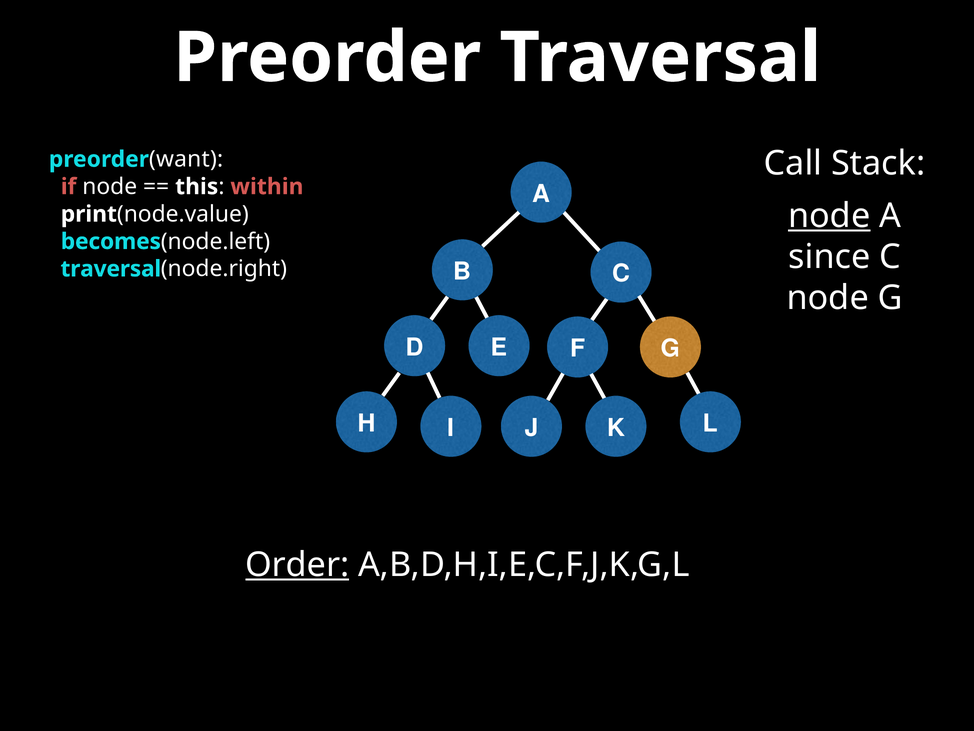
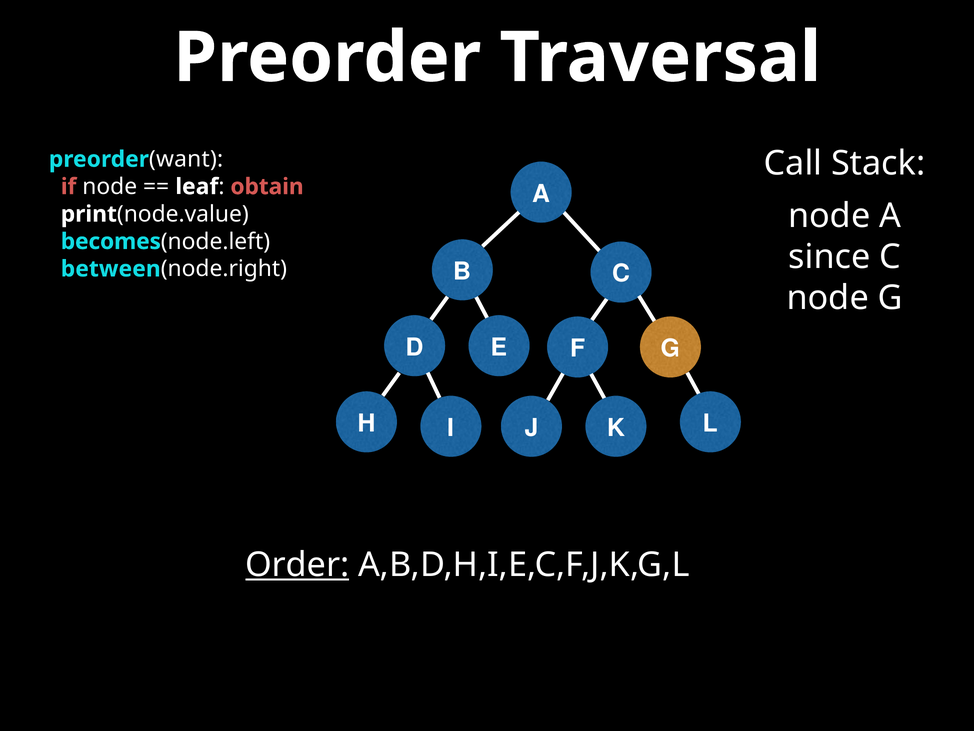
this: this -> leaf
within: within -> obtain
node at (829, 216) underline: present -> none
traversal at (111, 269): traversal -> between
